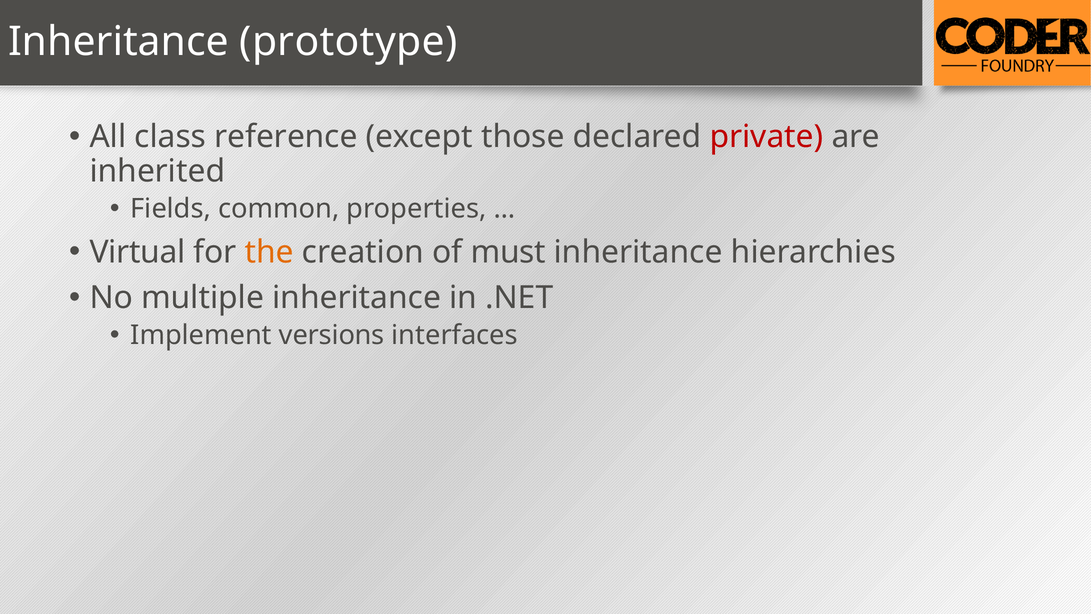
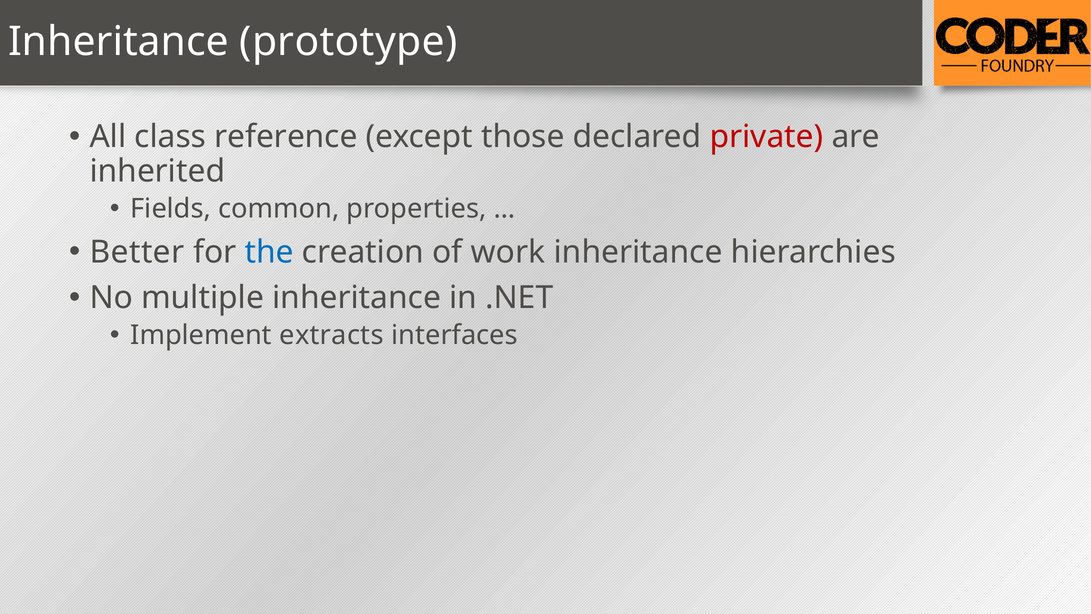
Virtual: Virtual -> Better
the colour: orange -> blue
must: must -> work
versions: versions -> extracts
